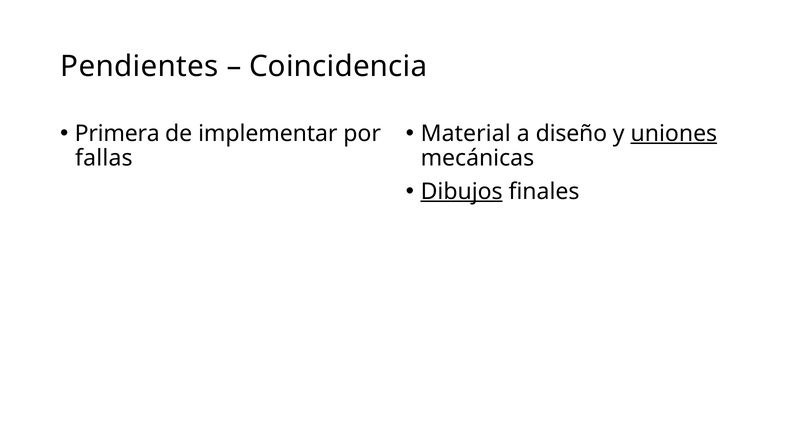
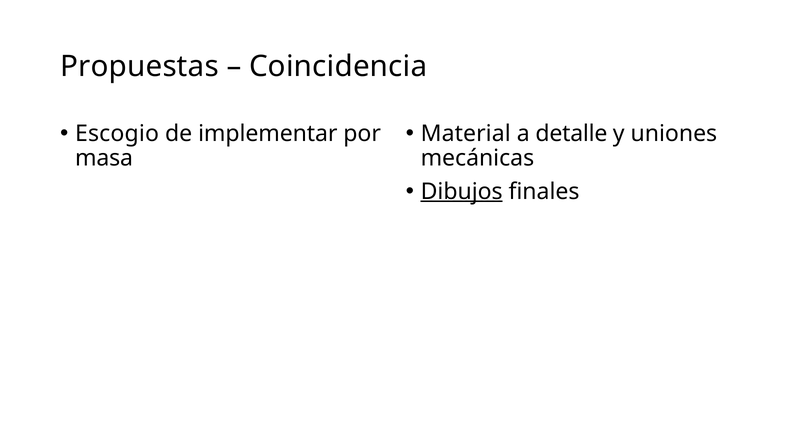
Pendientes: Pendientes -> Propuestas
Primera: Primera -> Escogio
diseño: diseño -> detalle
uniones underline: present -> none
fallas: fallas -> masa
